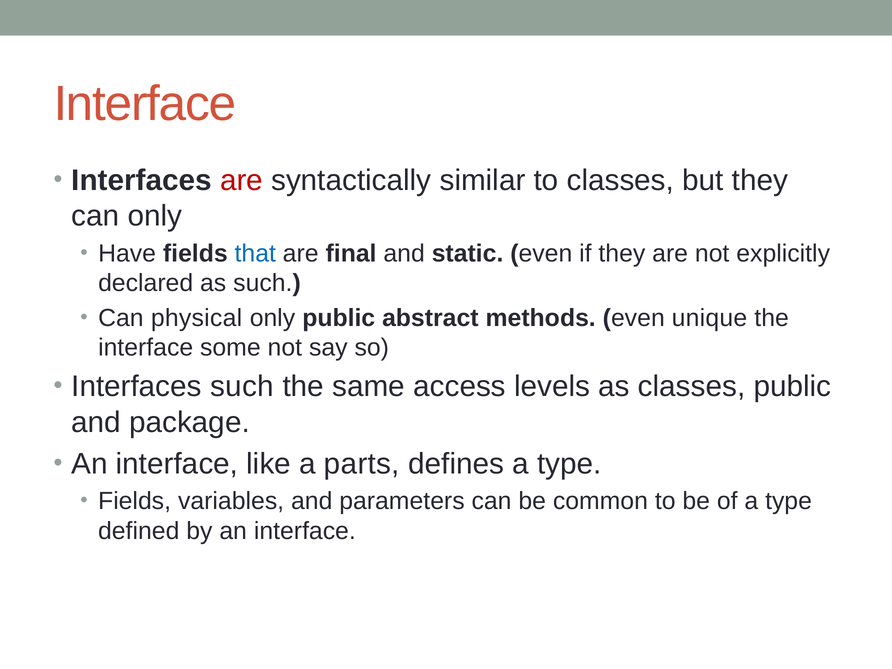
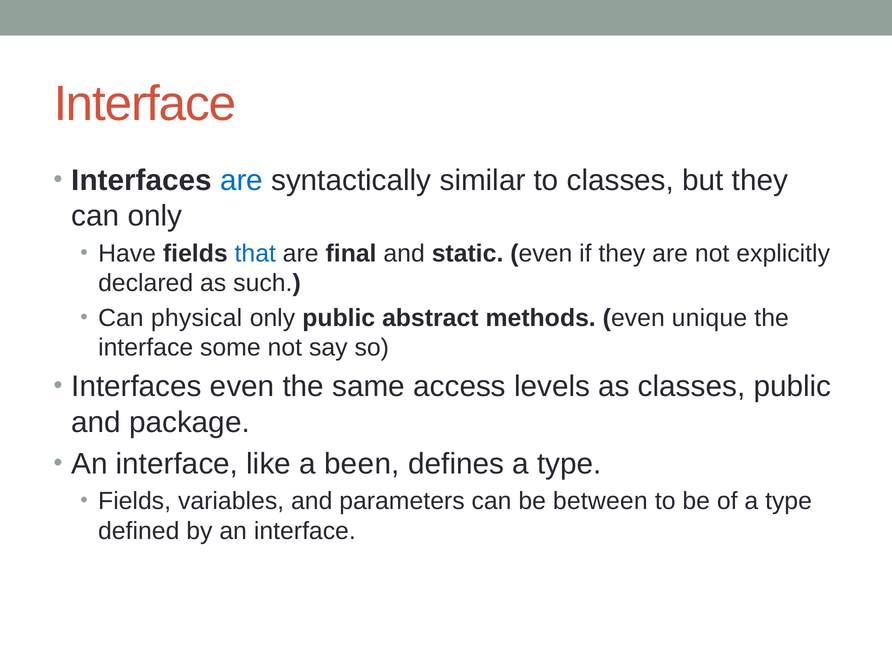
are at (241, 180) colour: red -> blue
Interfaces such: such -> even
parts: parts -> been
common: common -> between
